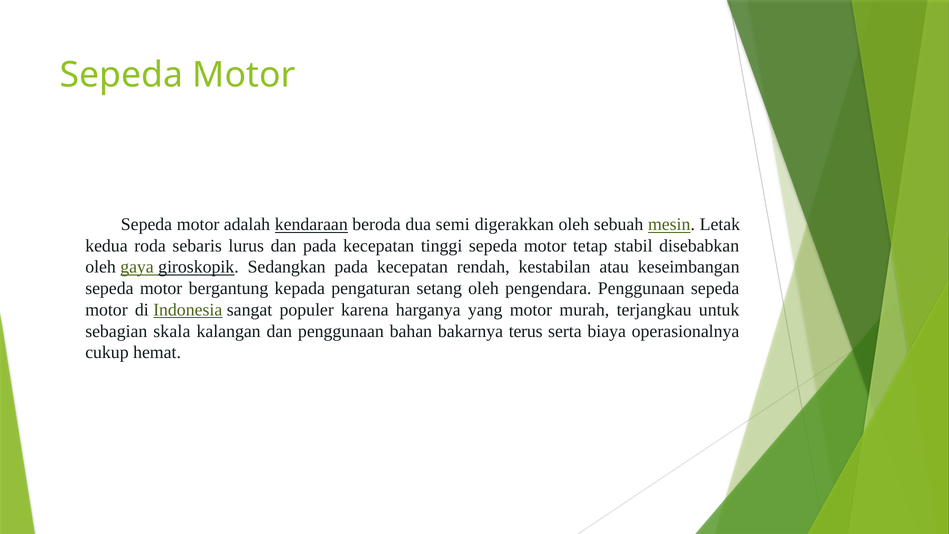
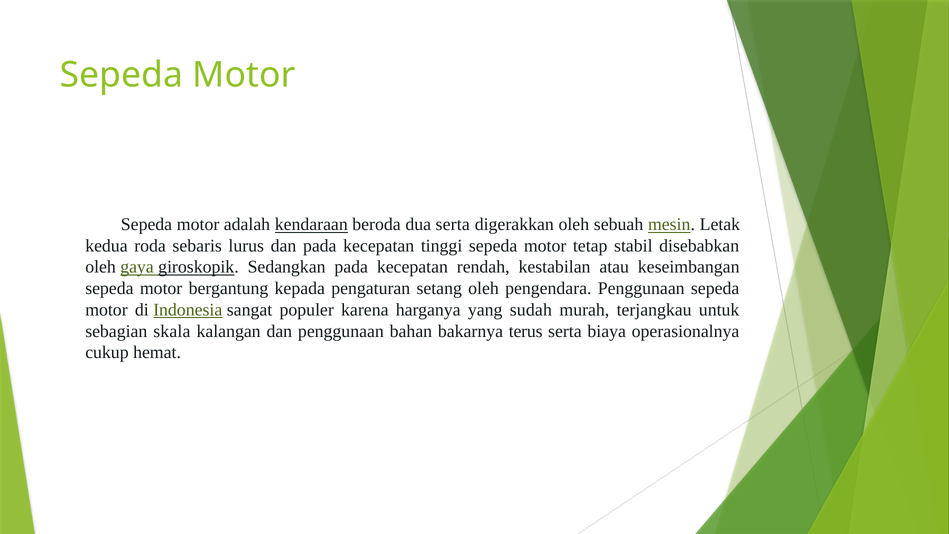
dua semi: semi -> serta
yang motor: motor -> sudah
